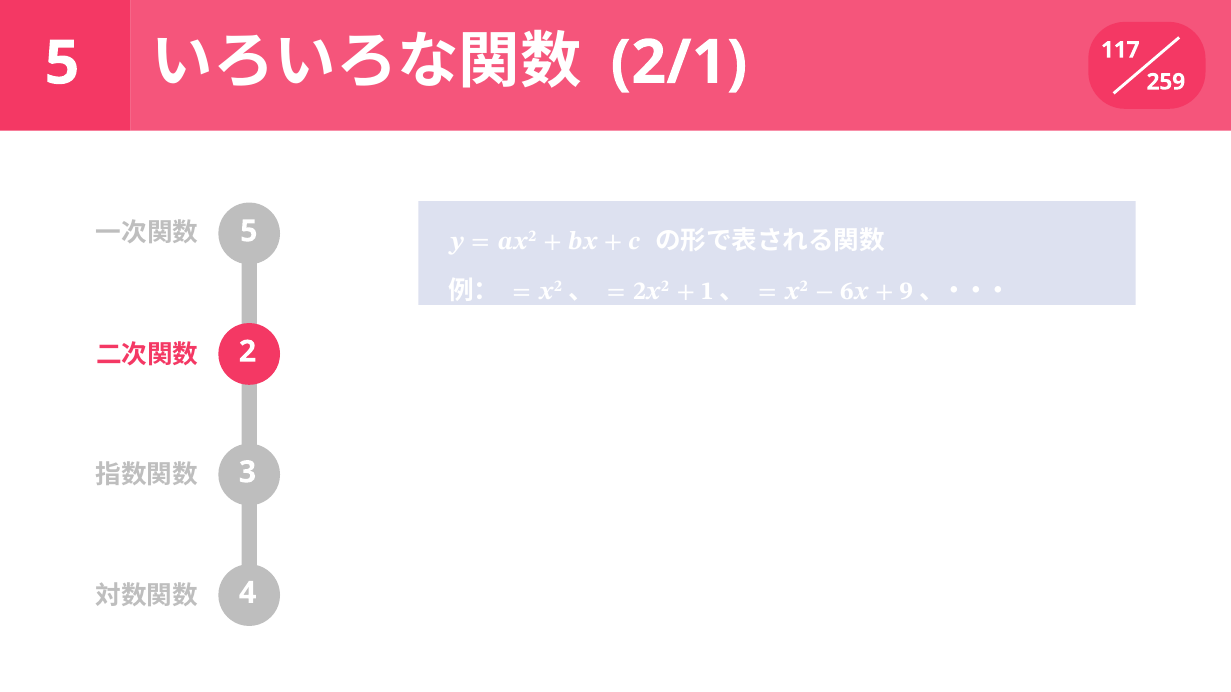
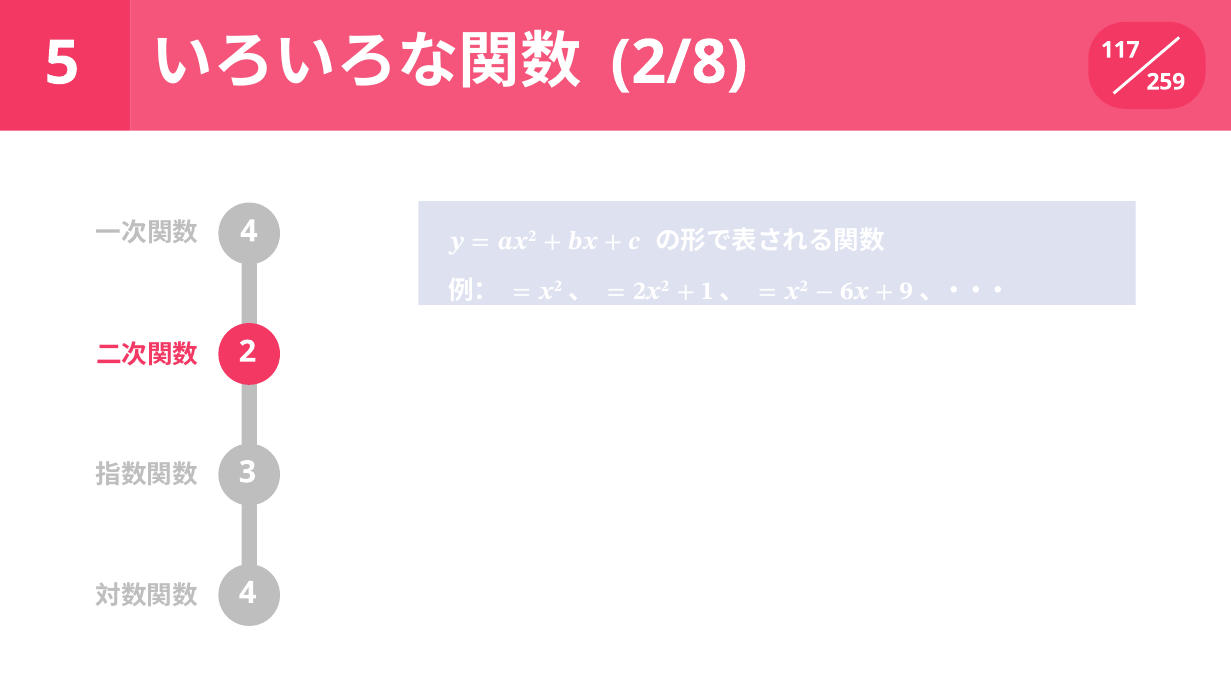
2/1: 2/1 -> 2/8
5 at (249, 231): 5 -> 4
